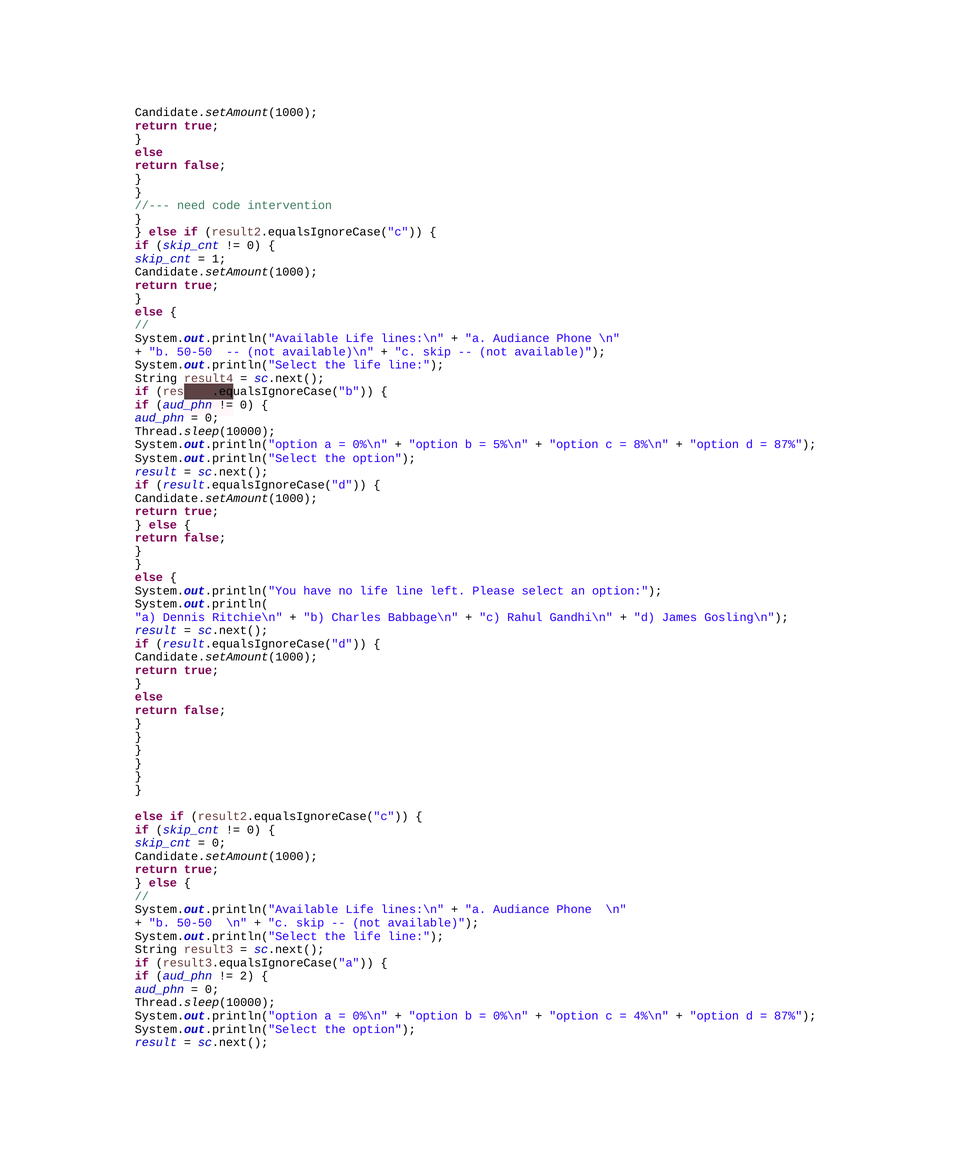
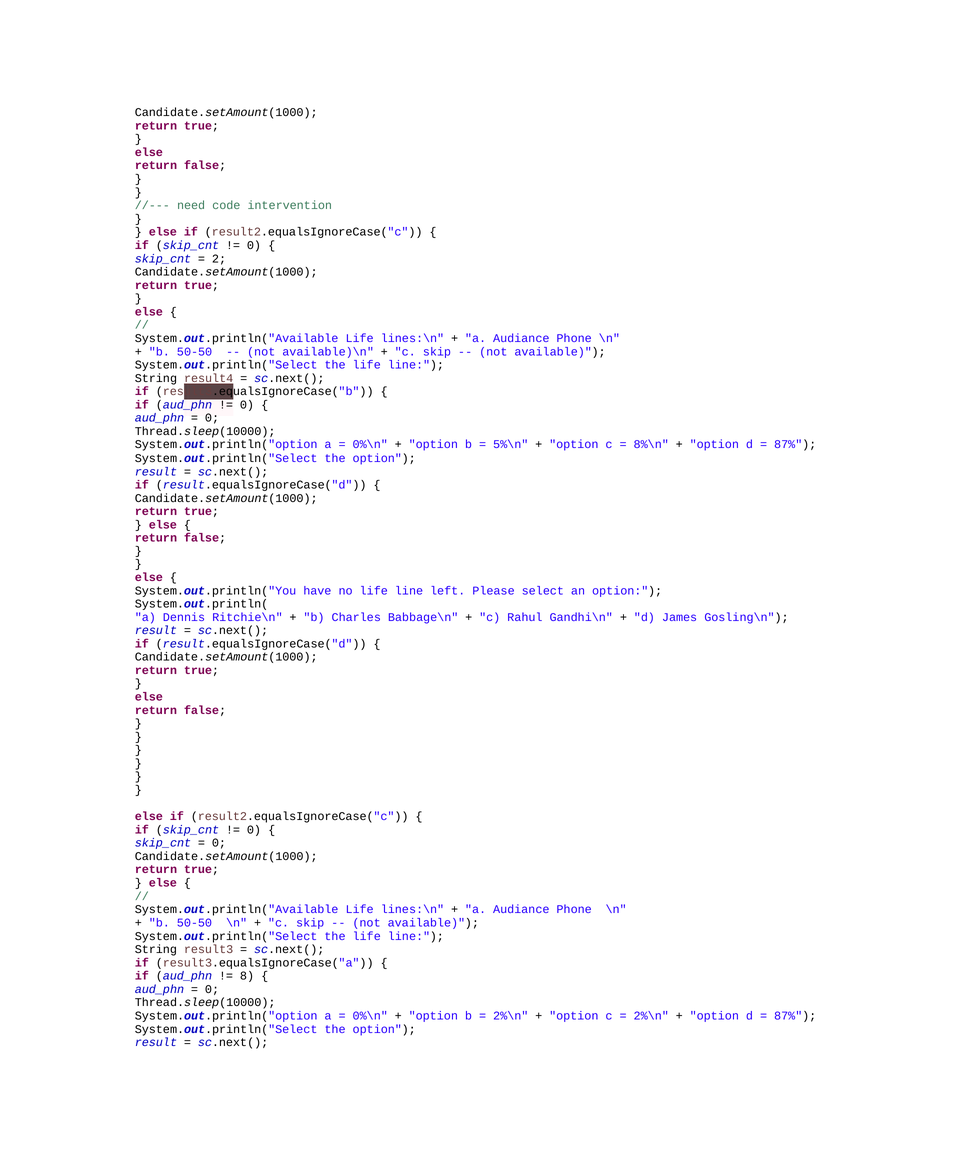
1: 1 -> 2
2: 2 -> 8
0%\n at (511, 1016): 0%\n -> 2%\n
4%\n at (651, 1016): 4%\n -> 2%\n
